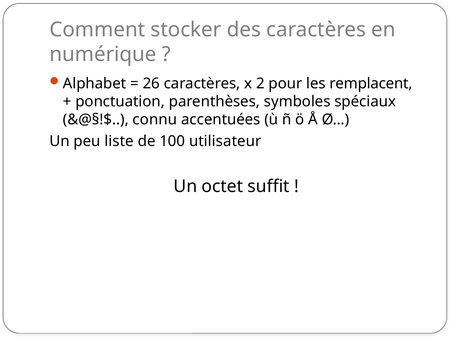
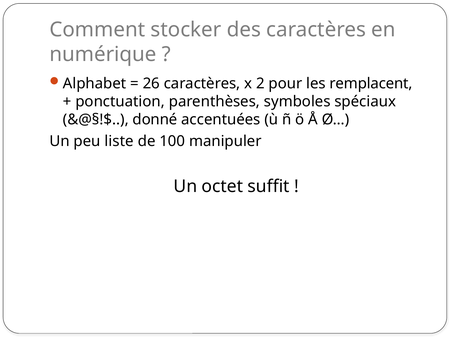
connu: connu -> donné
utilisateur: utilisateur -> manipuler
